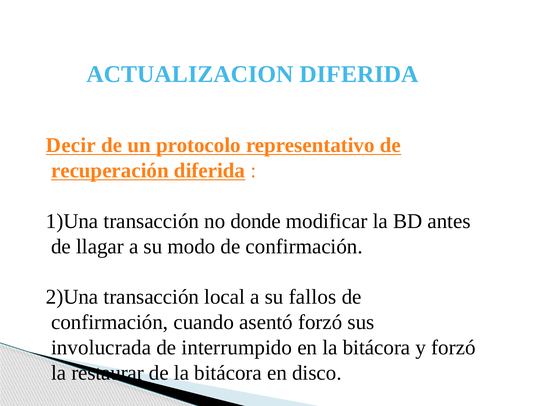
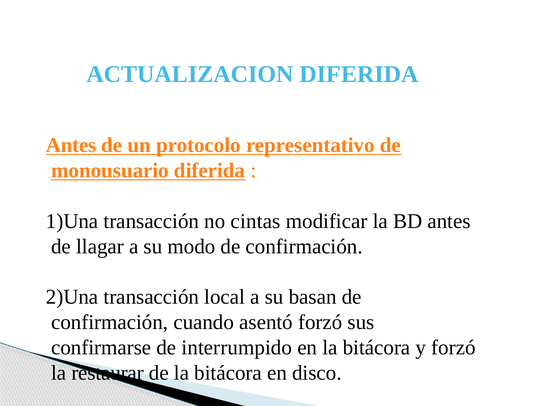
Decir at (71, 145): Decir -> Antes
recuperación: recuperación -> monousuario
donde: donde -> cintas
fallos: fallos -> basan
involucrada: involucrada -> confirmarse
